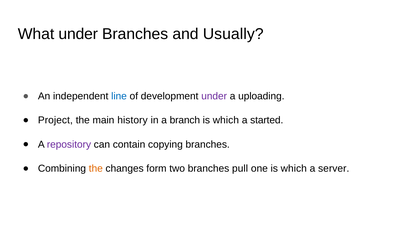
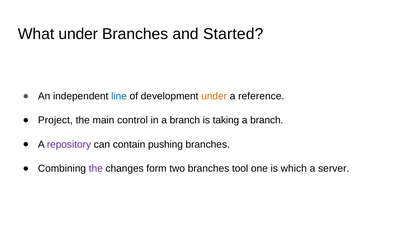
Usually: Usually -> Started
under at (214, 97) colour: purple -> orange
uploading: uploading -> reference
history: history -> control
which at (226, 121): which -> taking
started at (267, 121): started -> branch
copying: copying -> pushing
the at (96, 169) colour: orange -> purple
pull: pull -> tool
